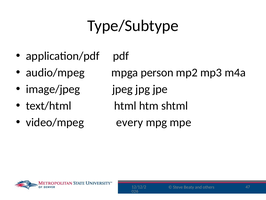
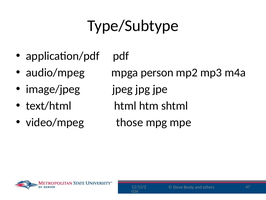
every: every -> those
